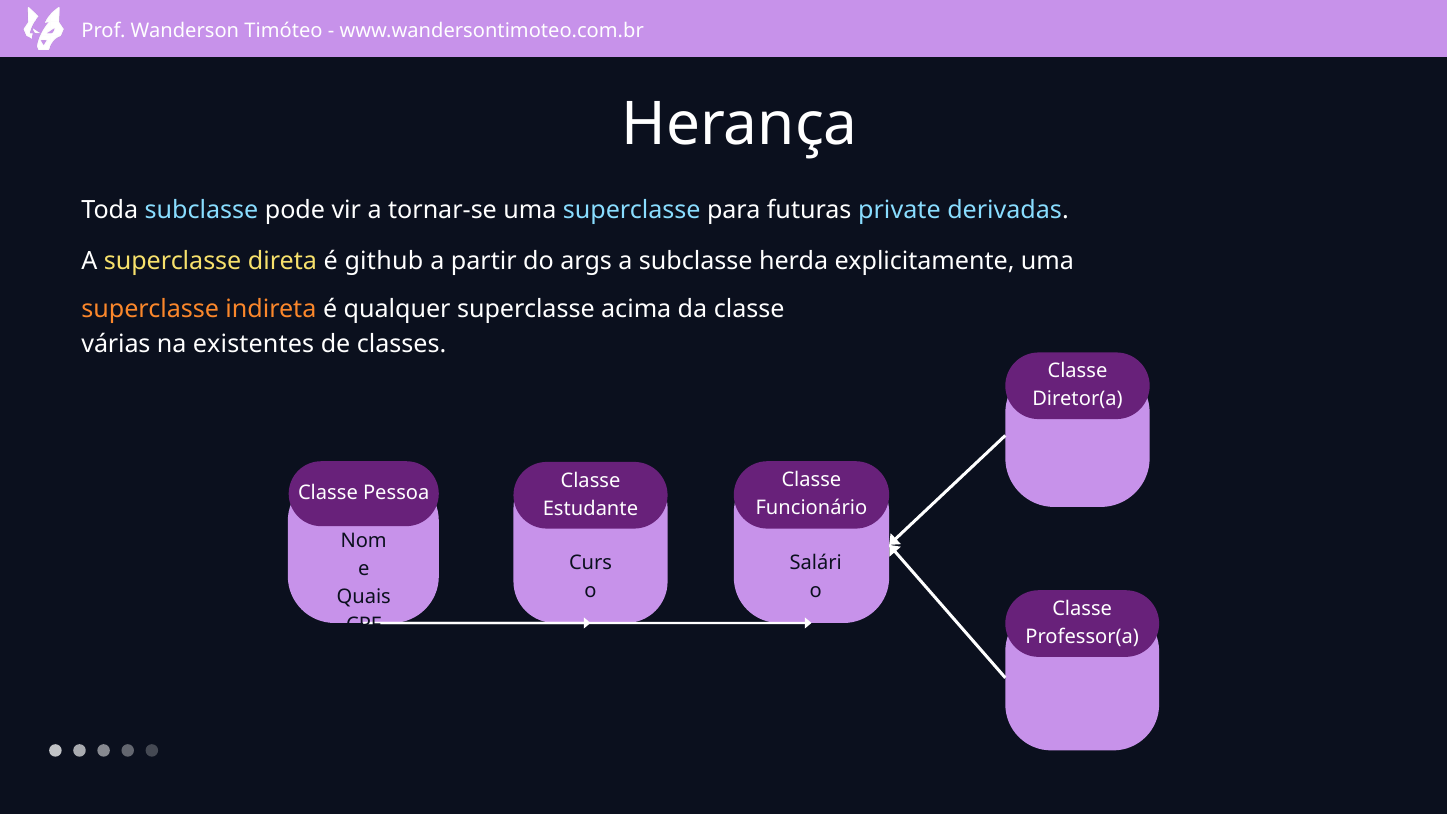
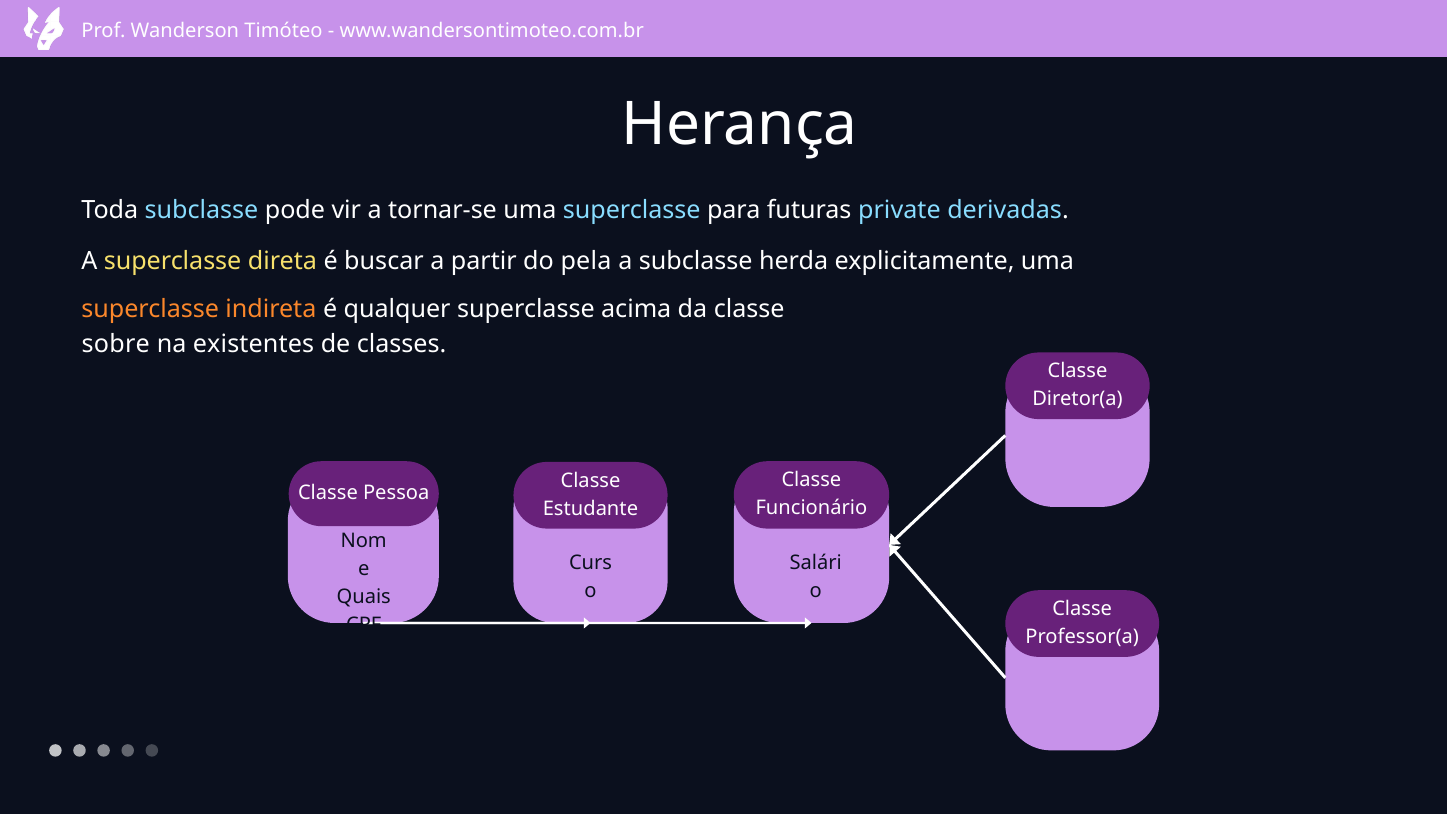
github: github -> buscar
args: args -> pela
várias: várias -> sobre
